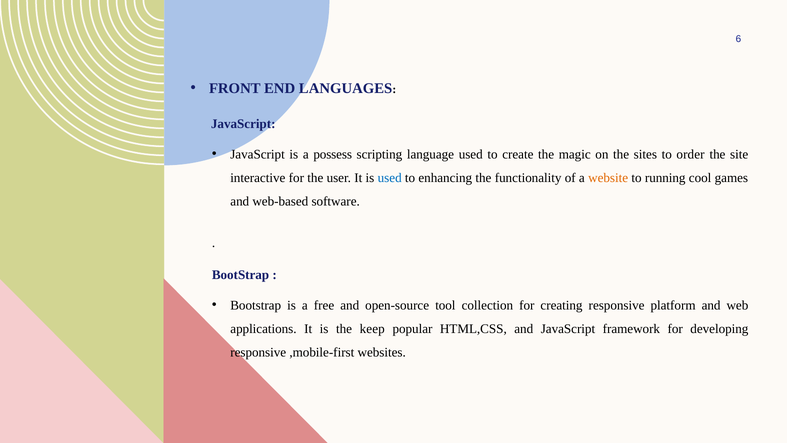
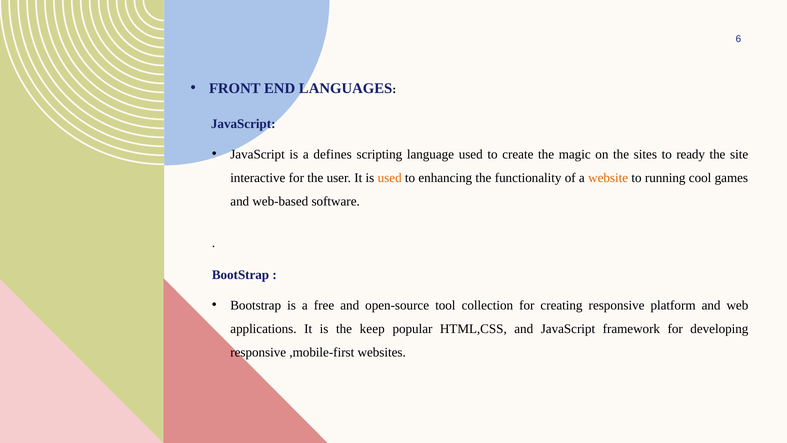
possess: possess -> defines
order: order -> ready
used at (390, 178) colour: blue -> orange
